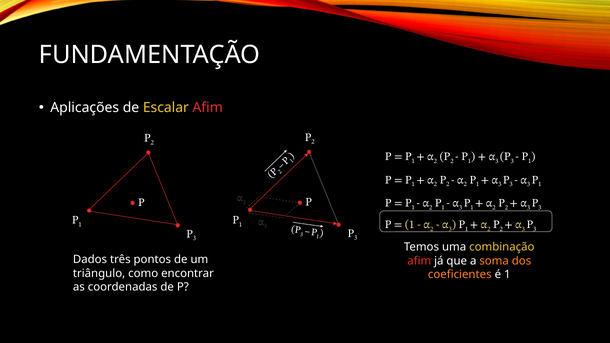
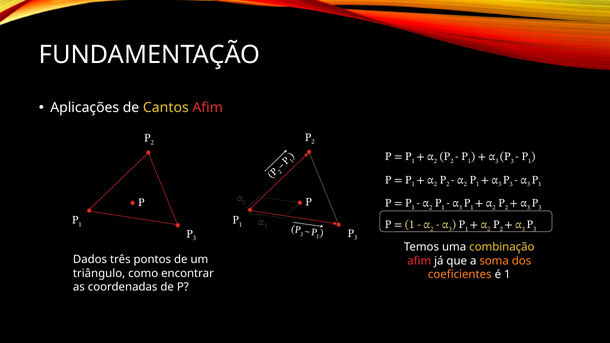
Escalar: Escalar -> Cantos
